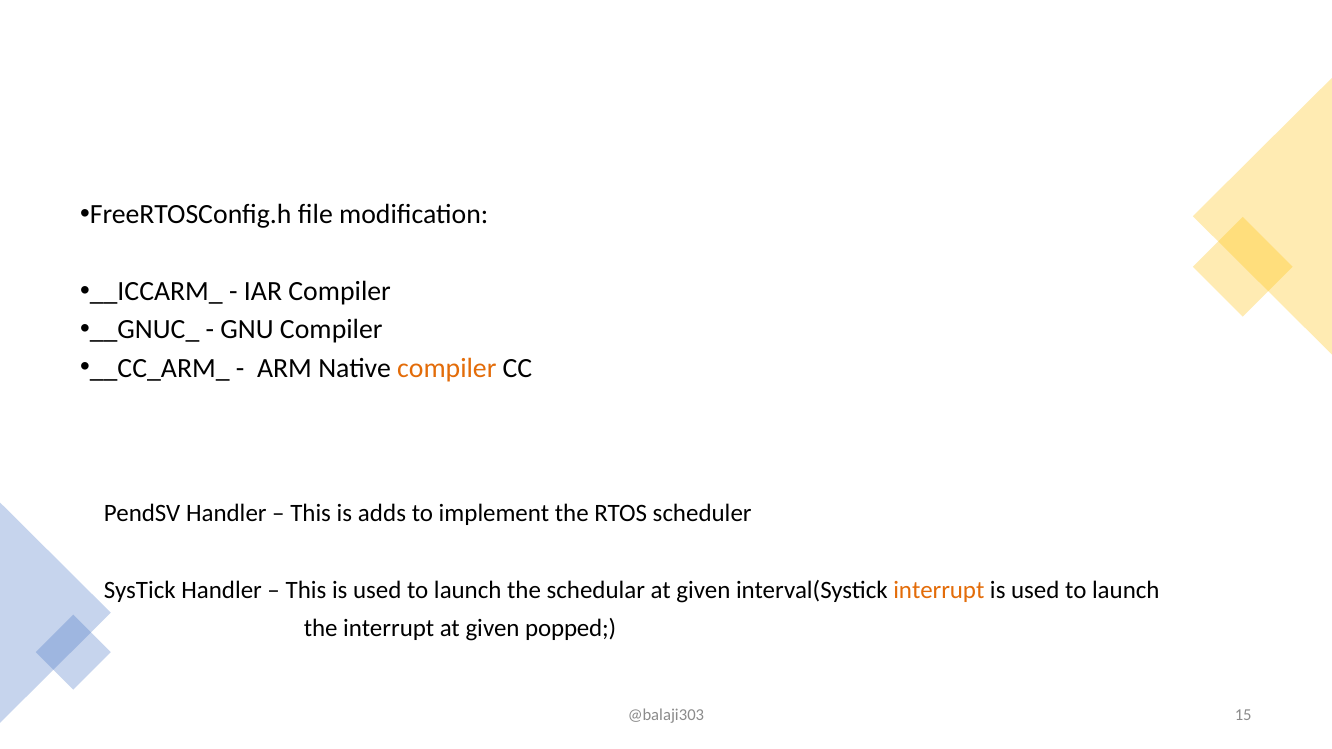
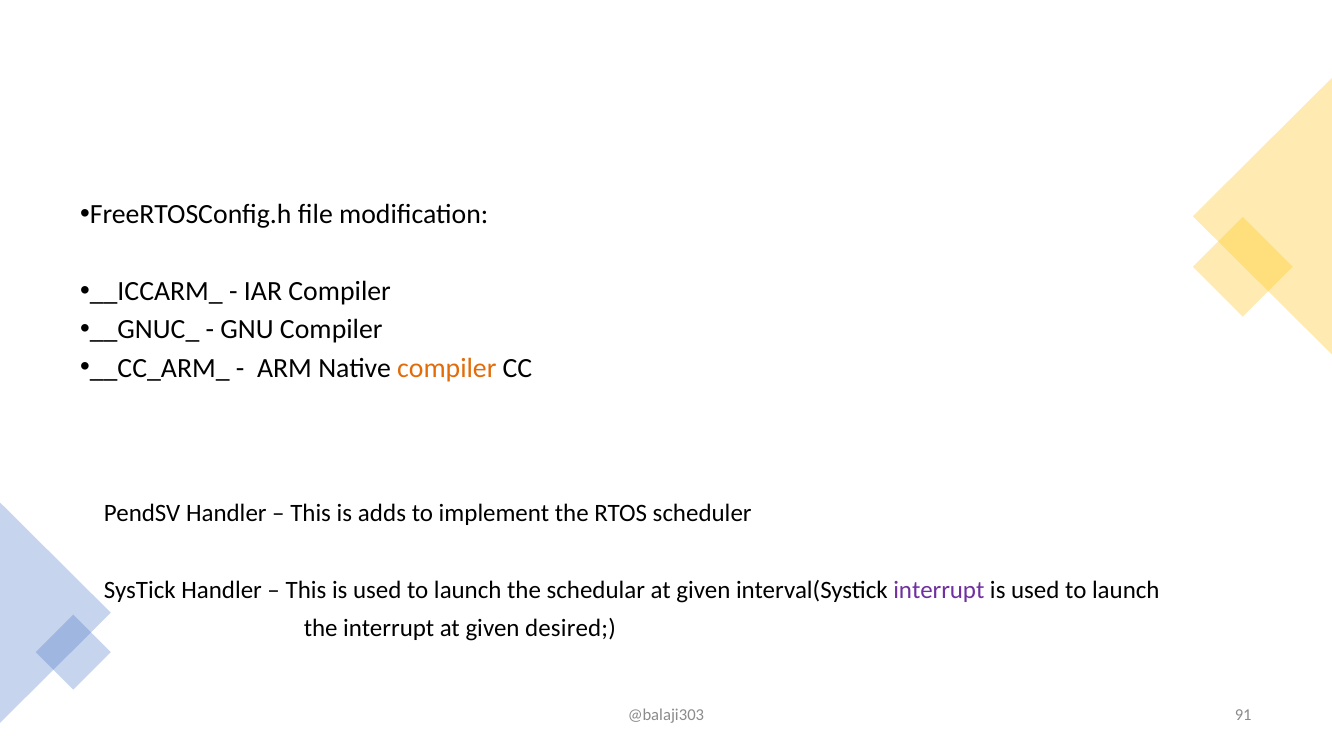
interrupt at (939, 590) colour: orange -> purple
popped: popped -> desired
15: 15 -> 91
